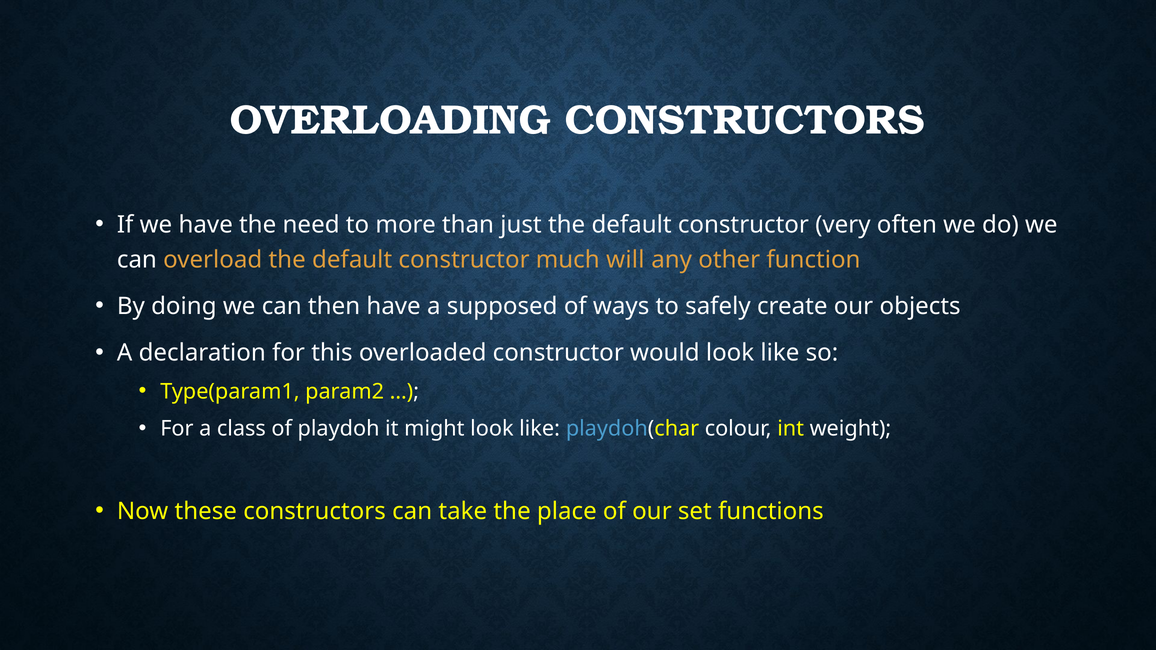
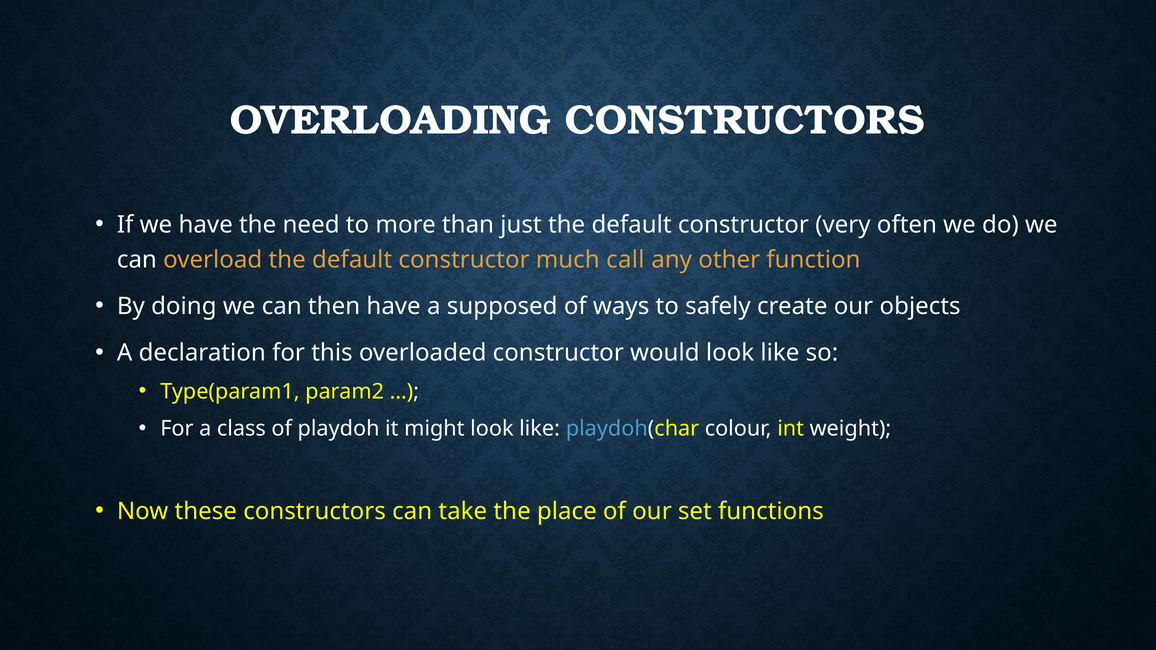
will: will -> call
